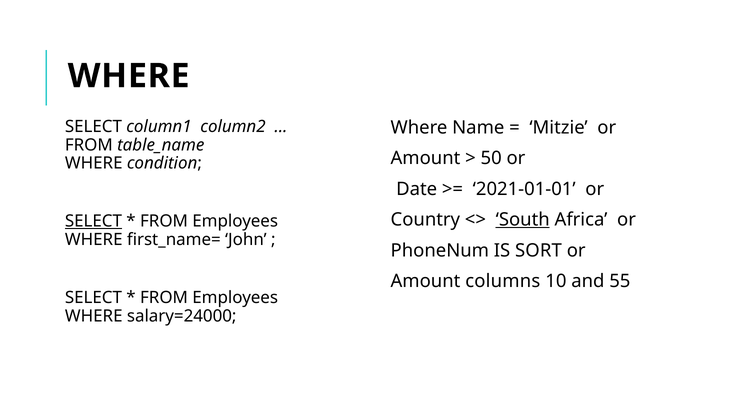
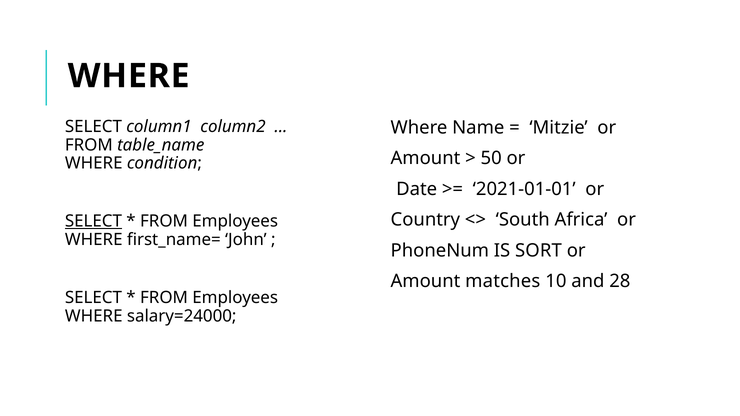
South underline: present -> none
columns: columns -> matches
55: 55 -> 28
